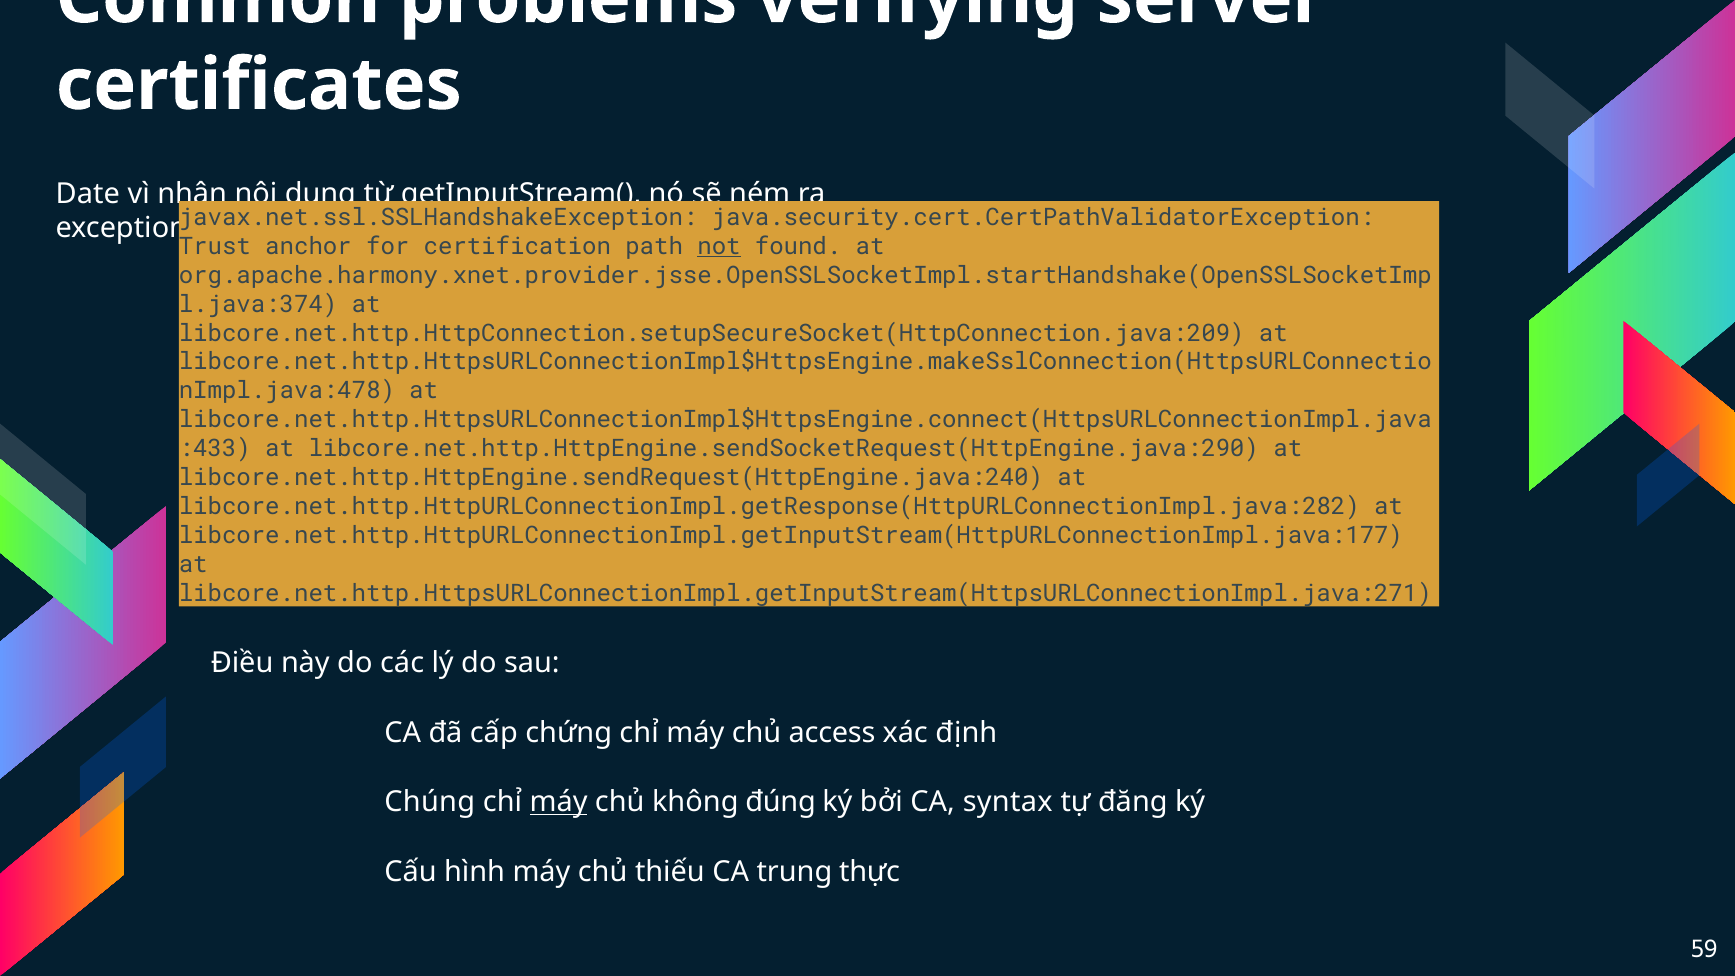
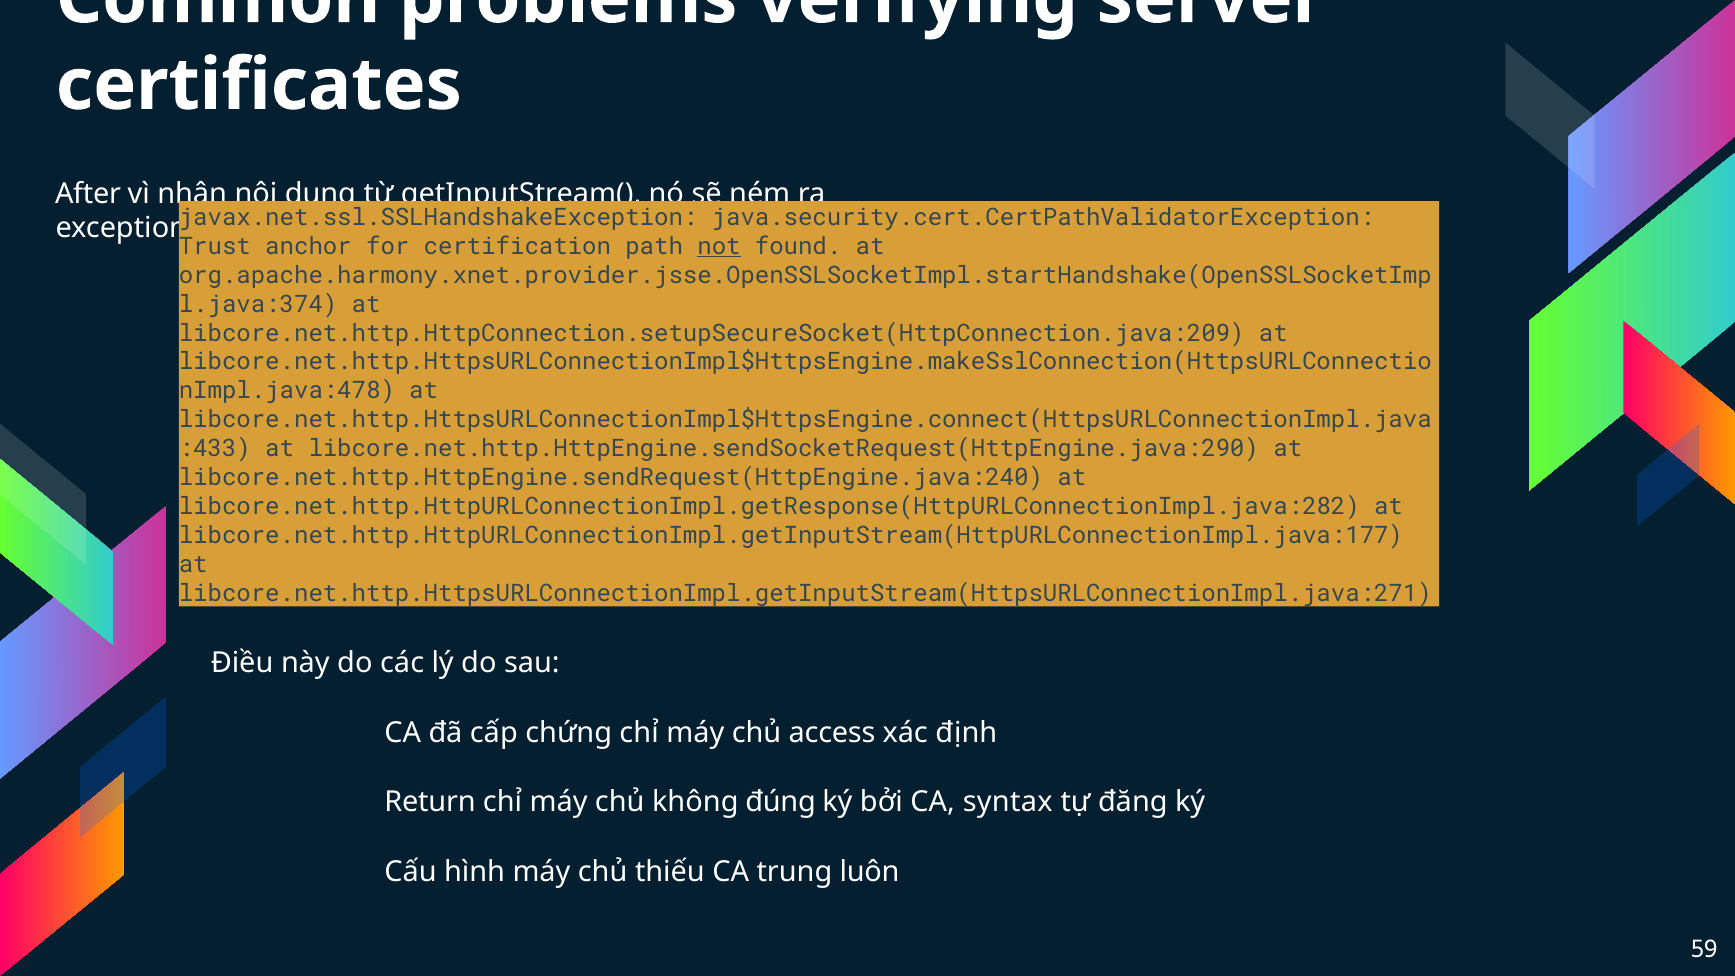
Date: Date -> After
Chúng: Chúng -> Return
máy at (559, 802) underline: present -> none
thực: thực -> luôn
